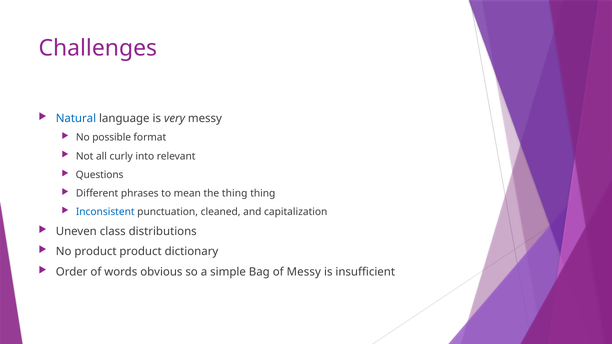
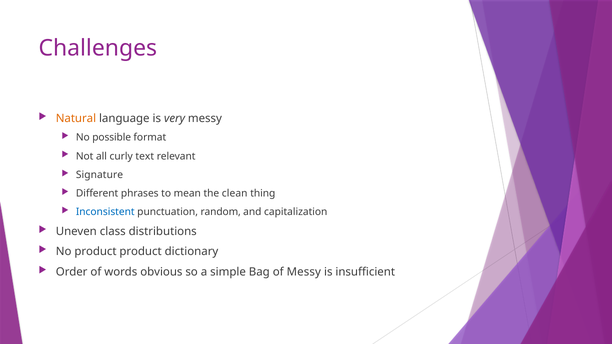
Natural colour: blue -> orange
into: into -> text
Questions: Questions -> Signature
the thing: thing -> clean
cleaned: cleaned -> random
